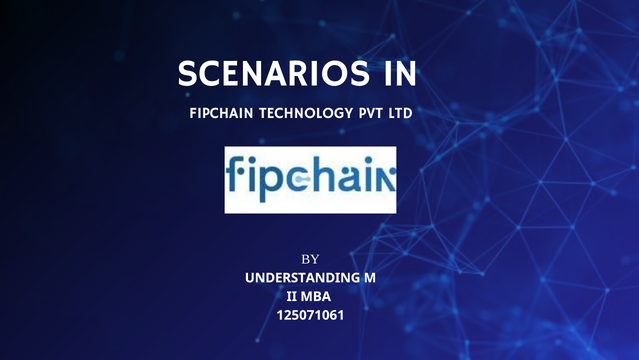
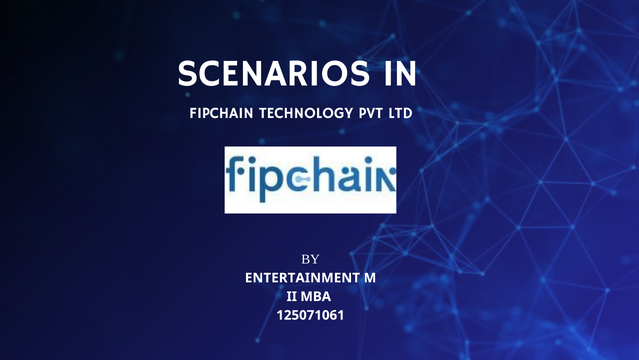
UNDERSTANDING: UNDERSTANDING -> ENTERTAINMENT
